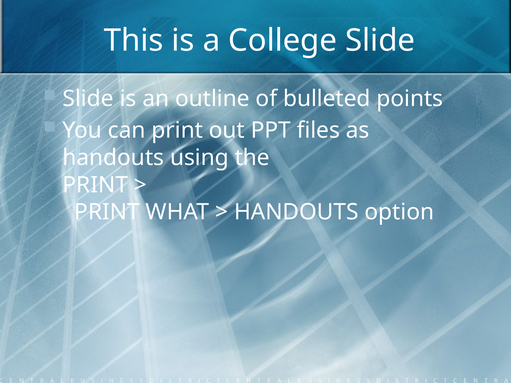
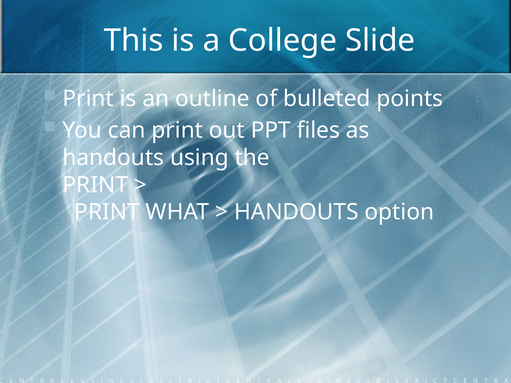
Slide at (88, 99): Slide -> Print
